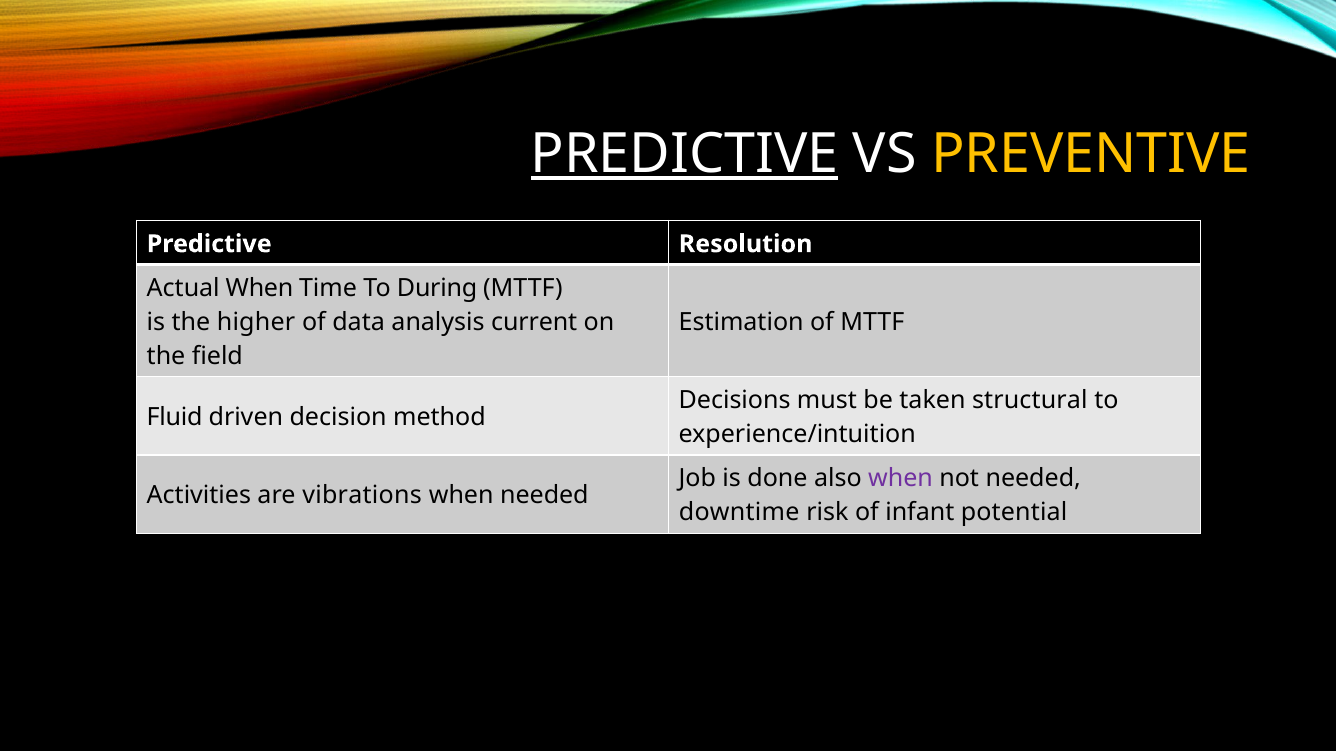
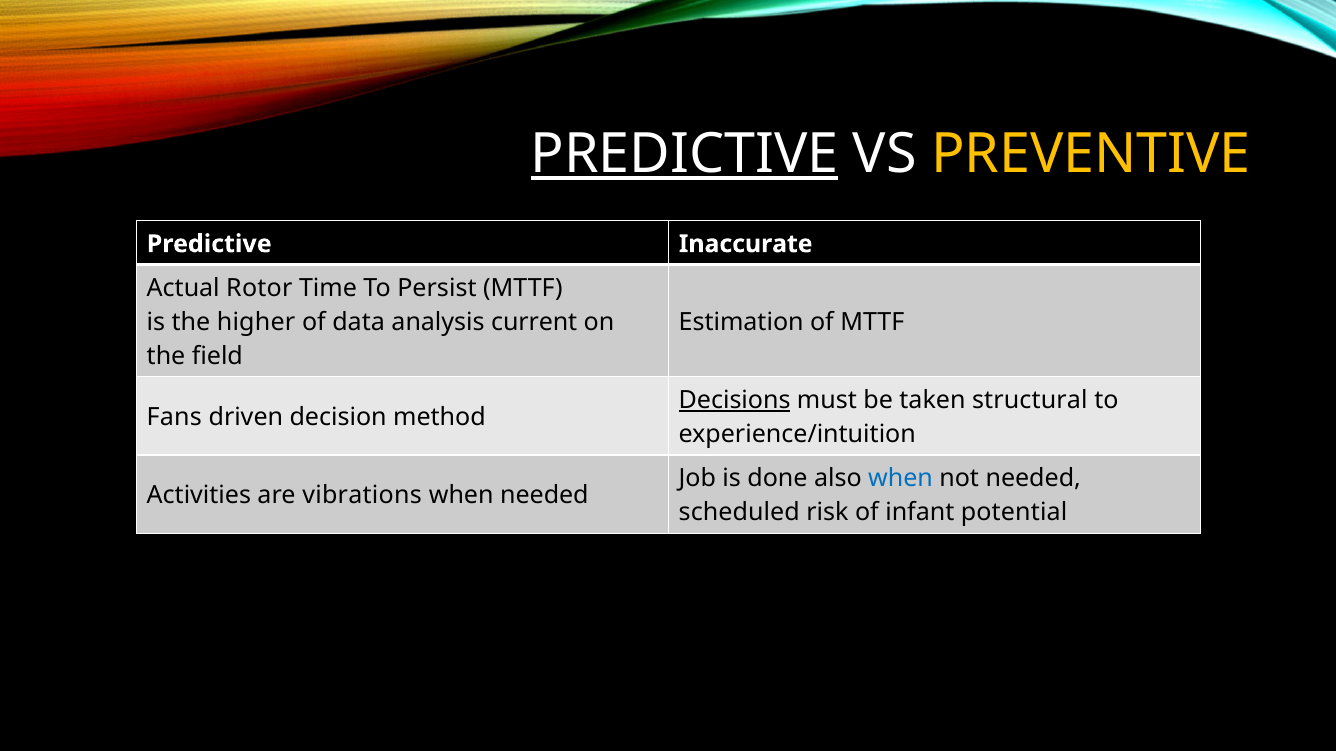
Resolution: Resolution -> Inaccurate
Actual When: When -> Rotor
During: During -> Persist
Decisions underline: none -> present
Fluid: Fluid -> Fans
when at (901, 479) colour: purple -> blue
downtime: downtime -> scheduled
